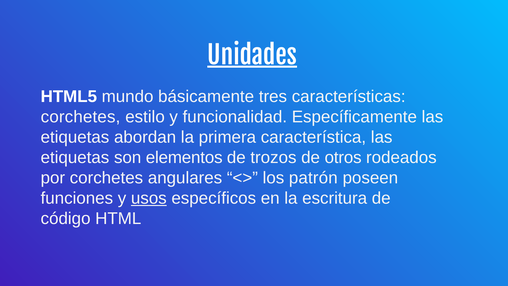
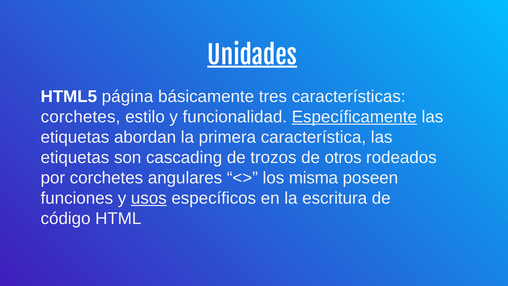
mundo: mundo -> página
Específicamente underline: none -> present
elementos: elementos -> cascading
patrón: patrón -> misma
